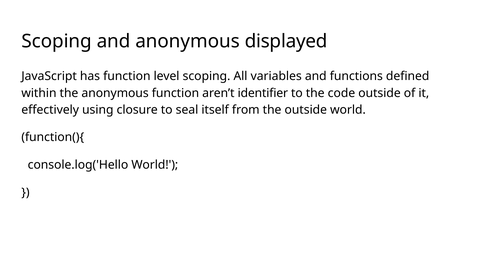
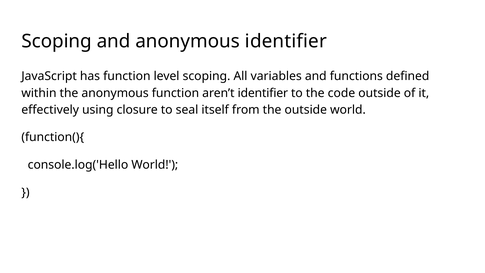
anonymous displayed: displayed -> identifier
